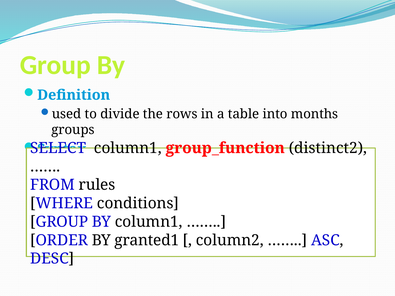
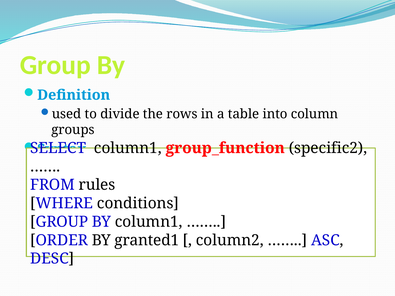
months: months -> column
distinct2: distinct2 -> specific2
